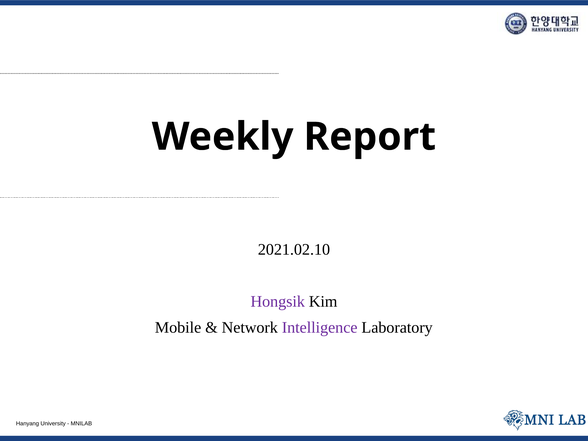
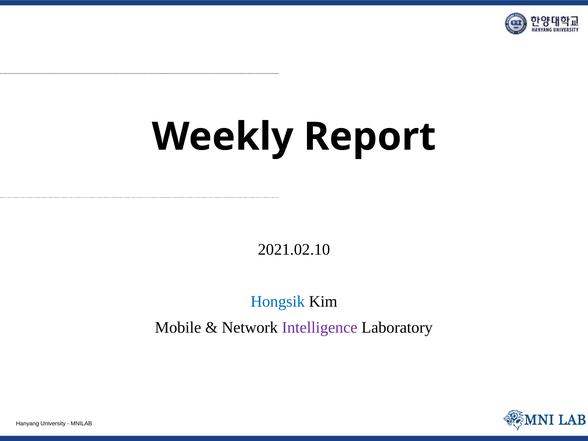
Hongsik colour: purple -> blue
